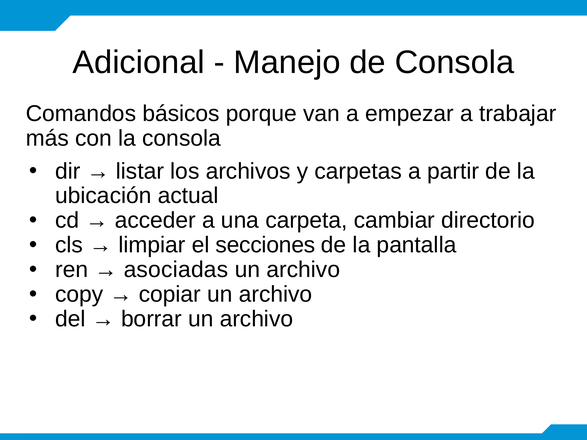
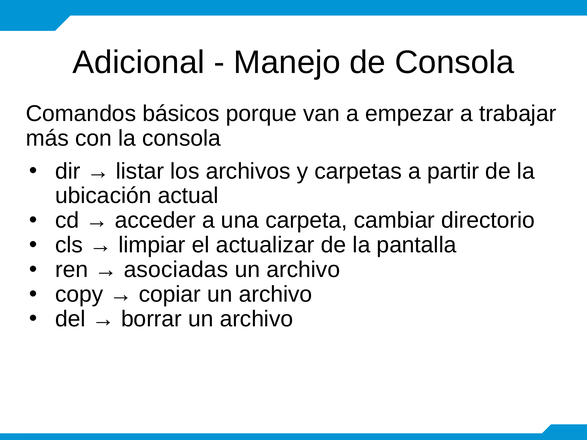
secciones: secciones -> actualizar
